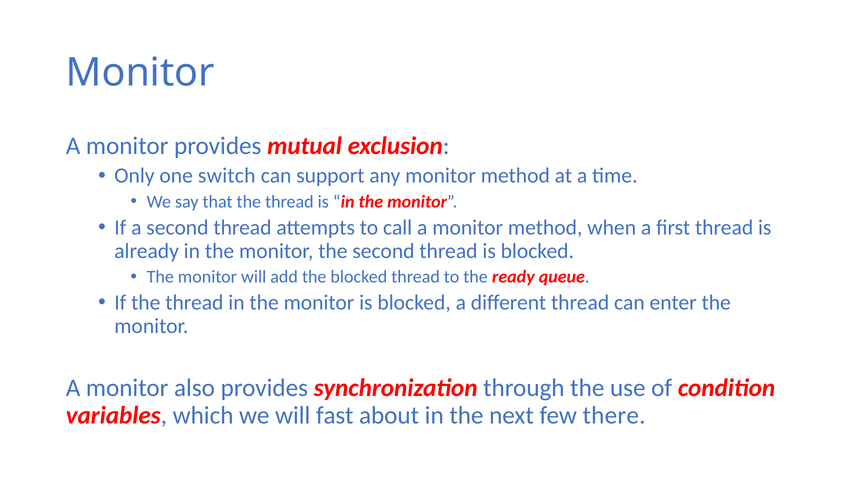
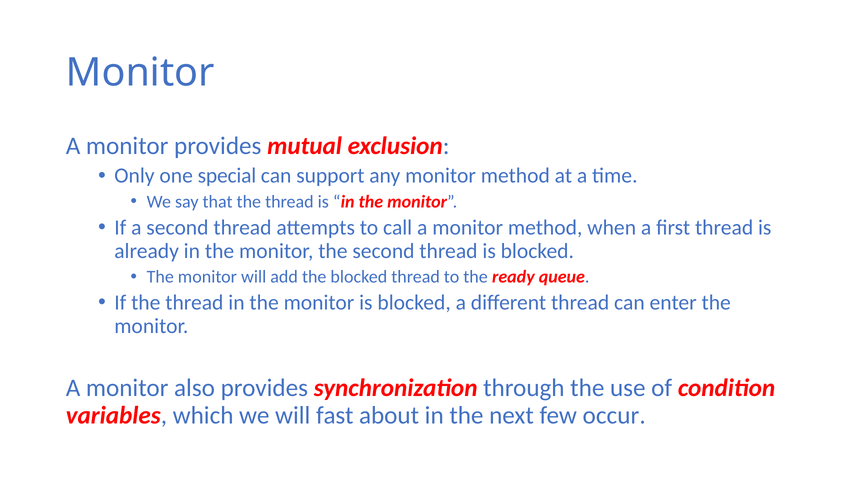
switch: switch -> special
there: there -> occur
